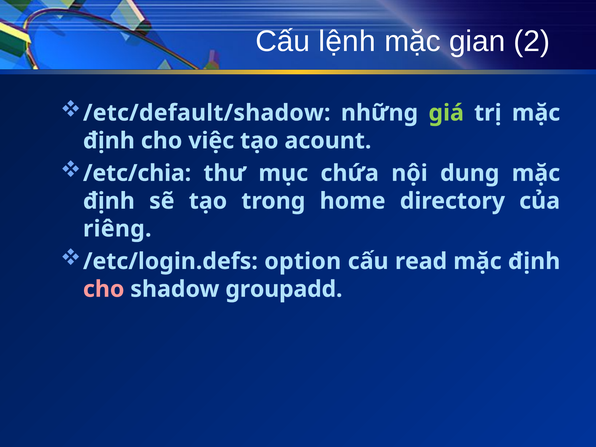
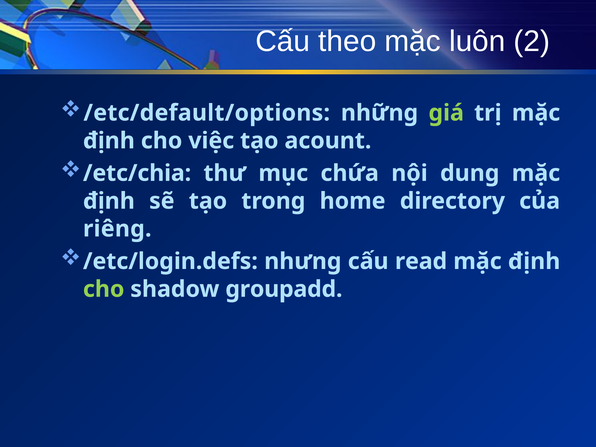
lệnh: lệnh -> theo
gian: gian -> luôn
/etc/default/shadow: /etc/default/shadow -> /etc/default/options
option: option -> nhưng
cho at (104, 289) colour: pink -> light green
